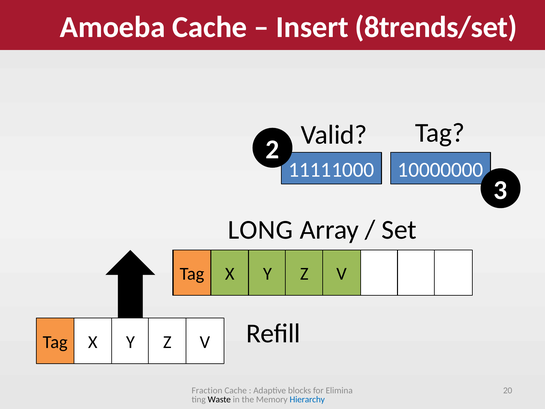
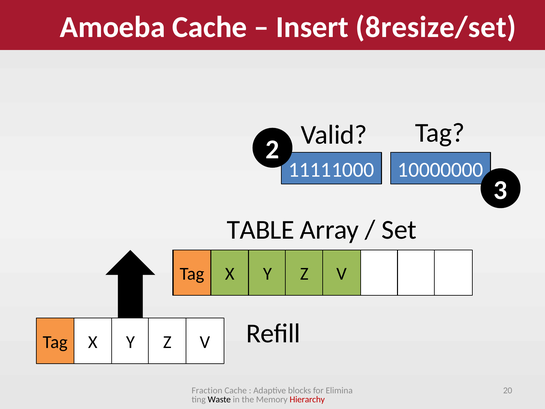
8trends/set: 8trends/set -> 8resize/set
LONG: LONG -> TABLE
Hierarchy colour: blue -> red
